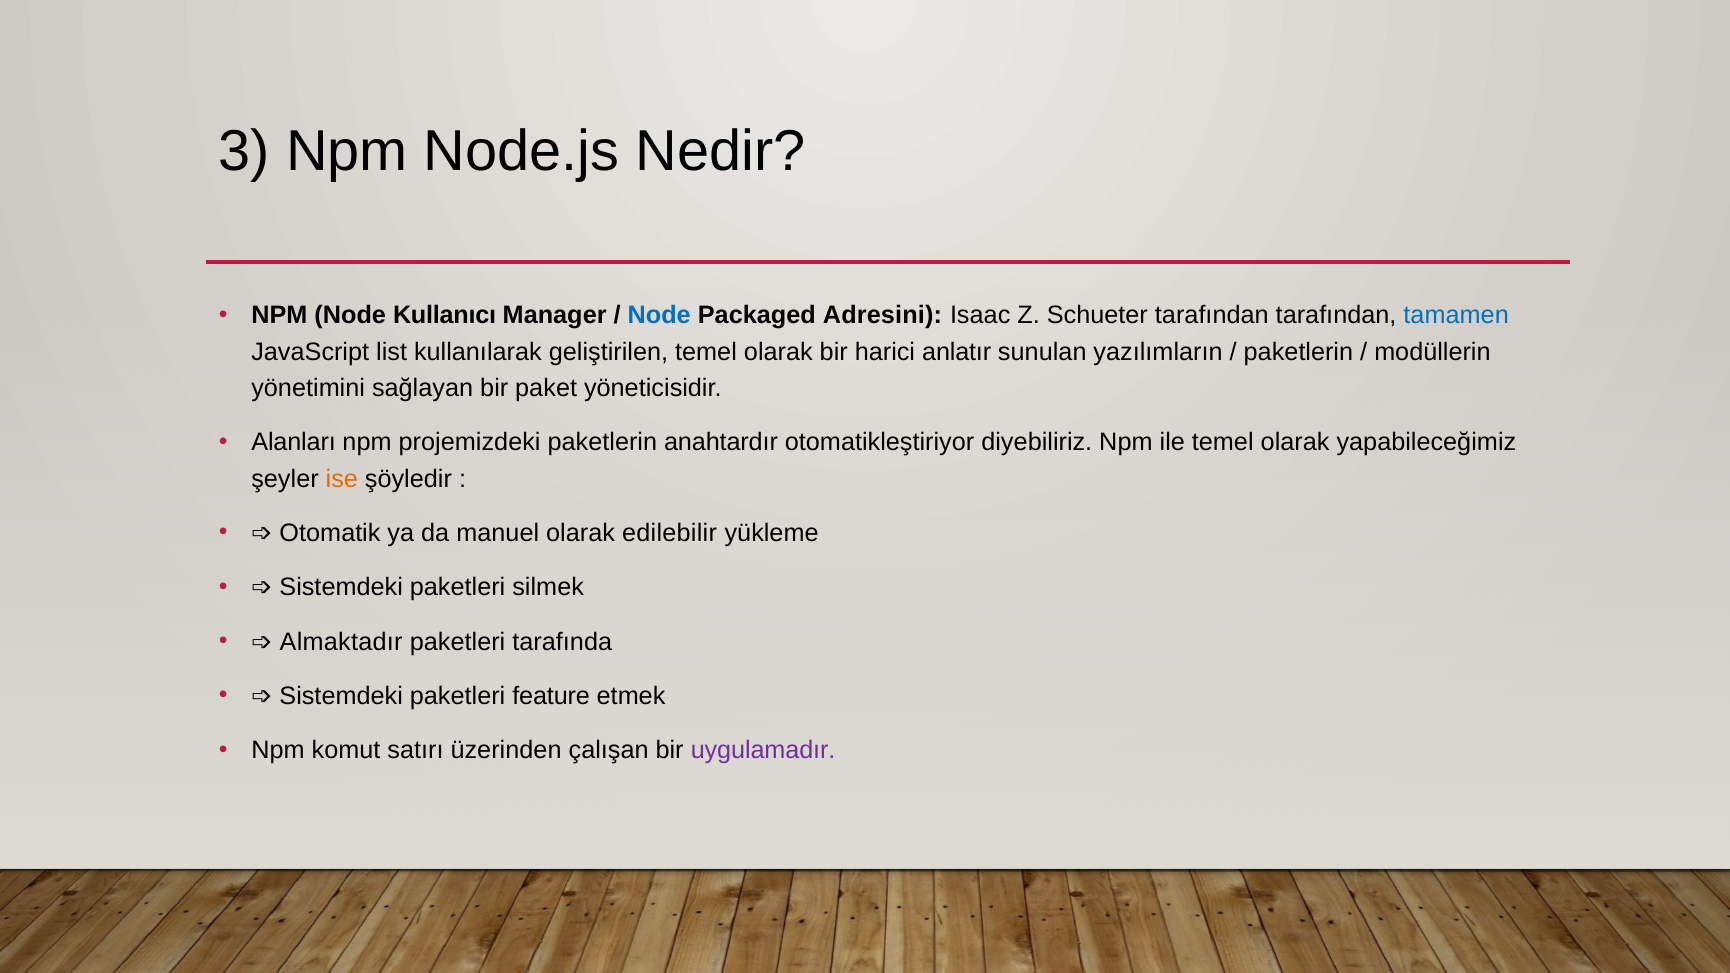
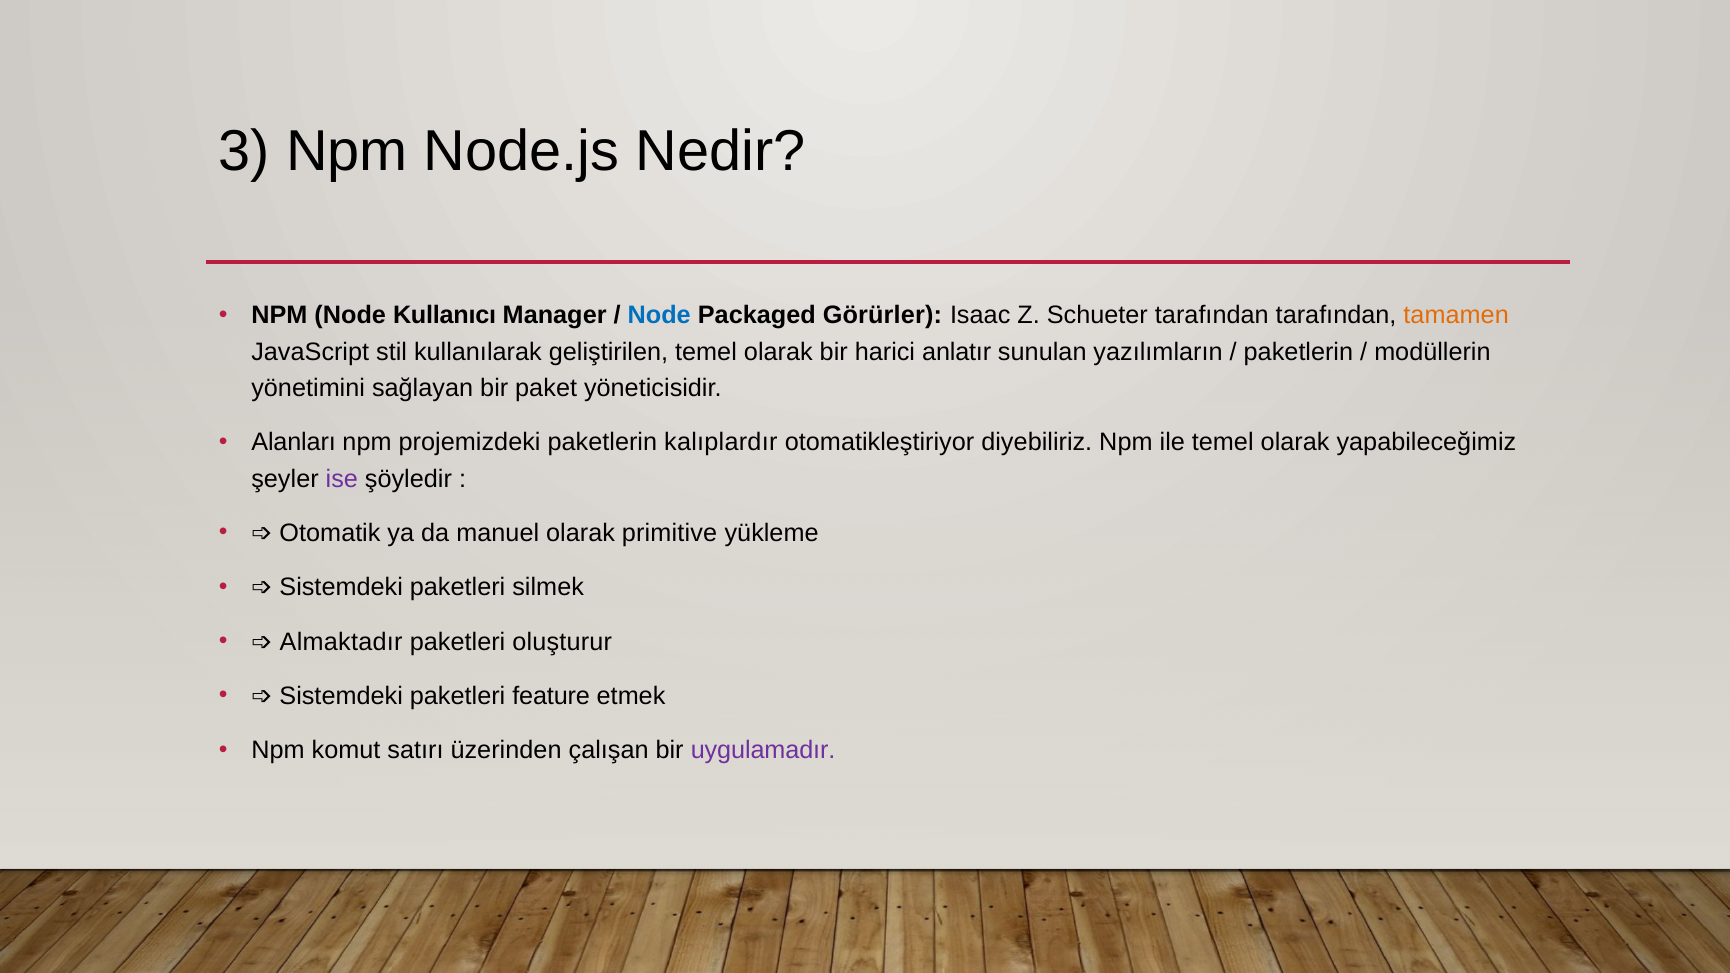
Adresini: Adresini -> Görürler
tamamen colour: blue -> orange
list: list -> stil
anahtardır: anahtardır -> kalıplardır
ise colour: orange -> purple
edilebilir: edilebilir -> primitive
tarafında: tarafında -> oluşturur
